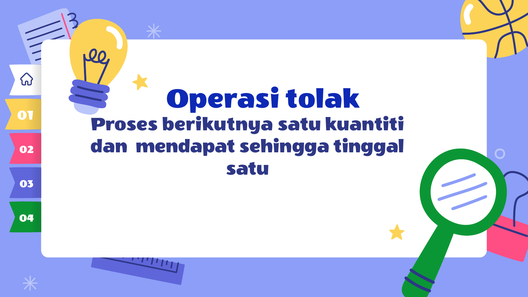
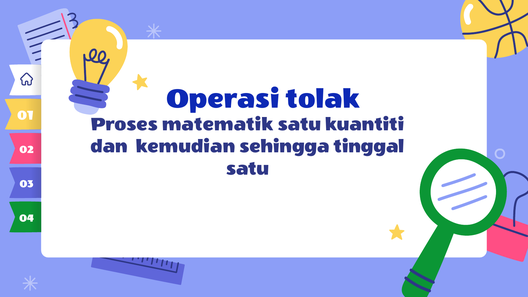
berikutnya: berikutnya -> matematik
mendapat: mendapat -> kemudian
